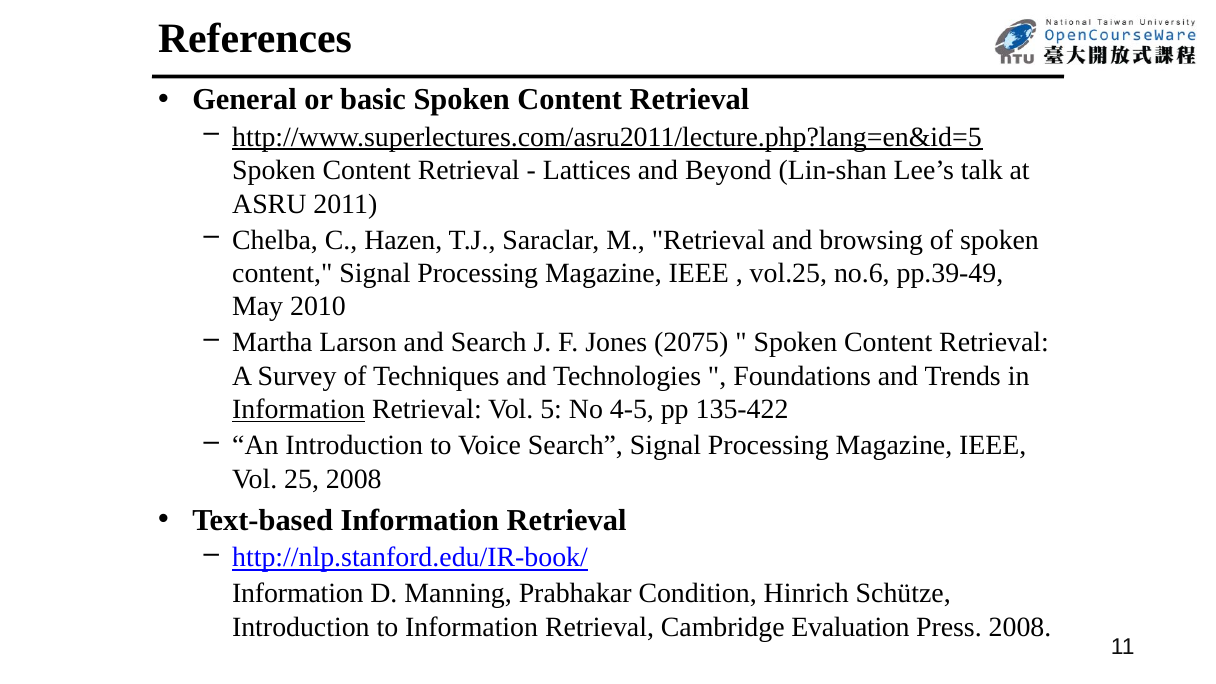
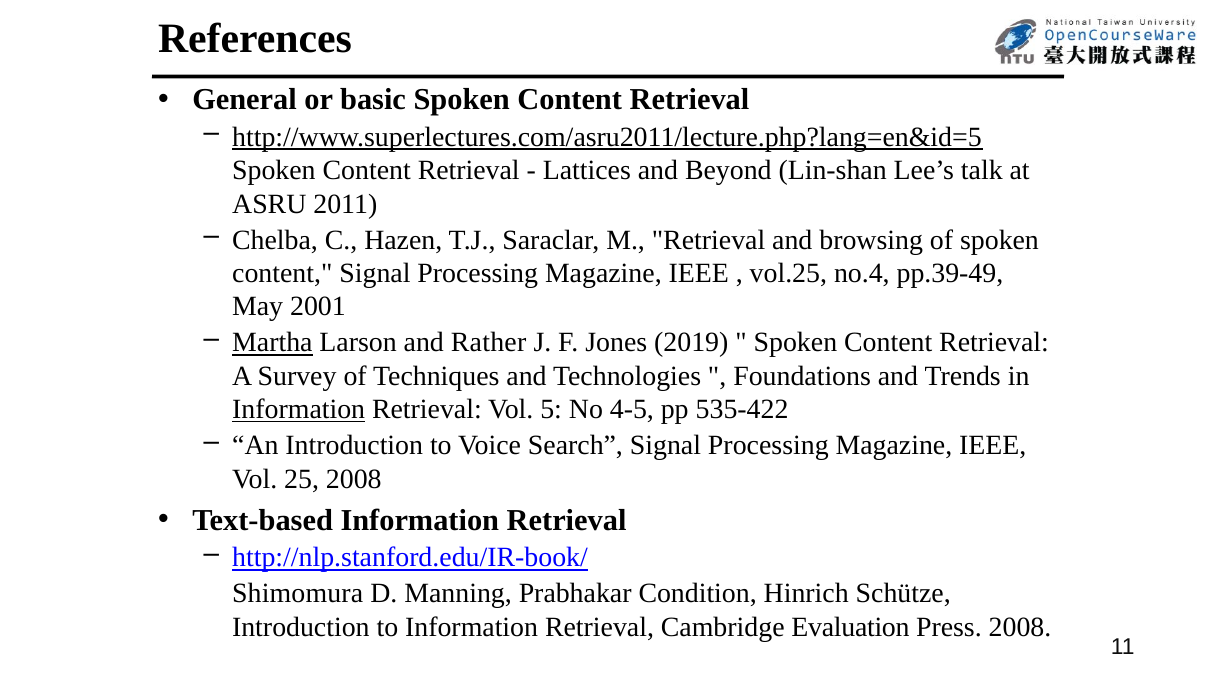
no.6: no.6 -> no.4
2010: 2010 -> 2001
Martha underline: none -> present
and Search: Search -> Rather
2075: 2075 -> 2019
135-422: 135-422 -> 535-422
Information at (298, 594): Information -> Shimomura
